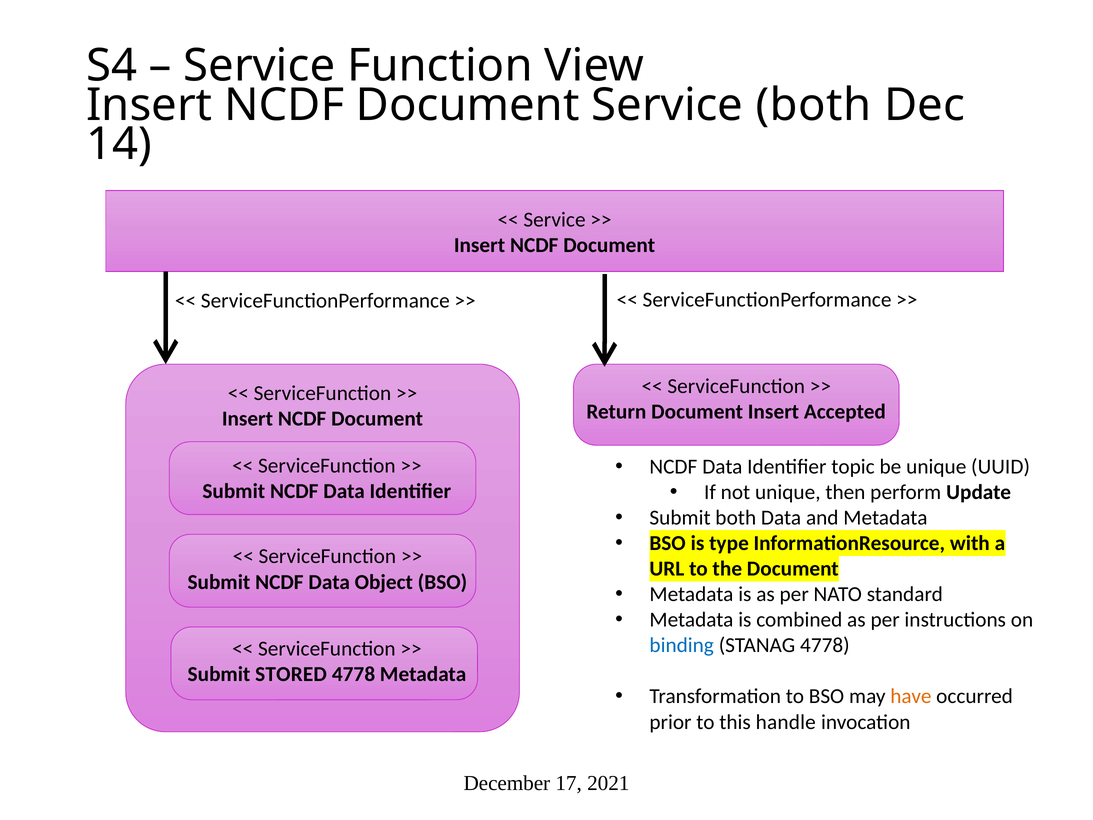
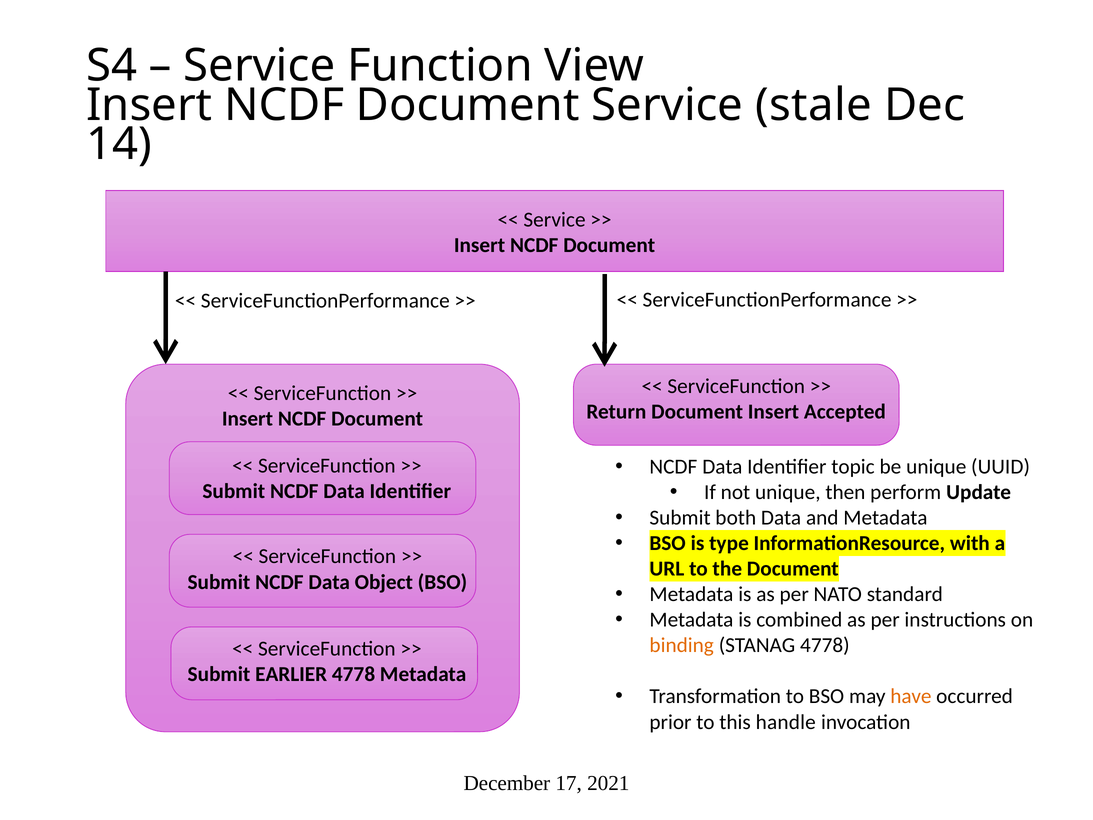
Service both: both -> stale
binding colour: blue -> orange
STORED: STORED -> EARLIER
